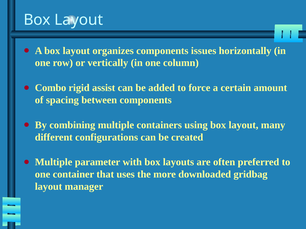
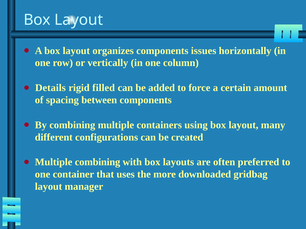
Combo: Combo -> Details
assist: assist -> filled
Multiple parameter: parameter -> combining
